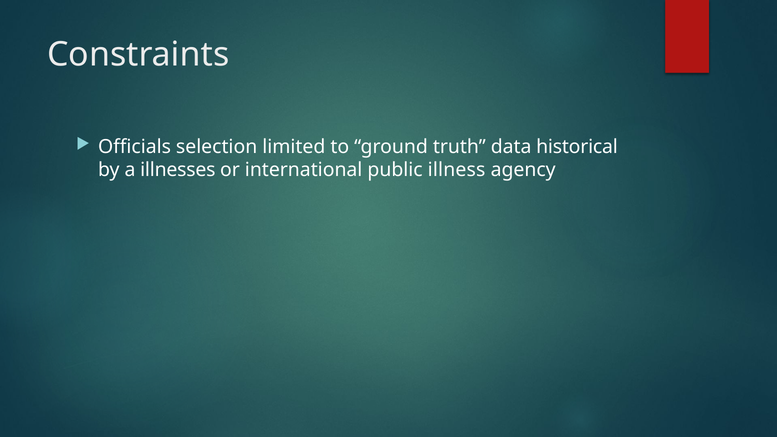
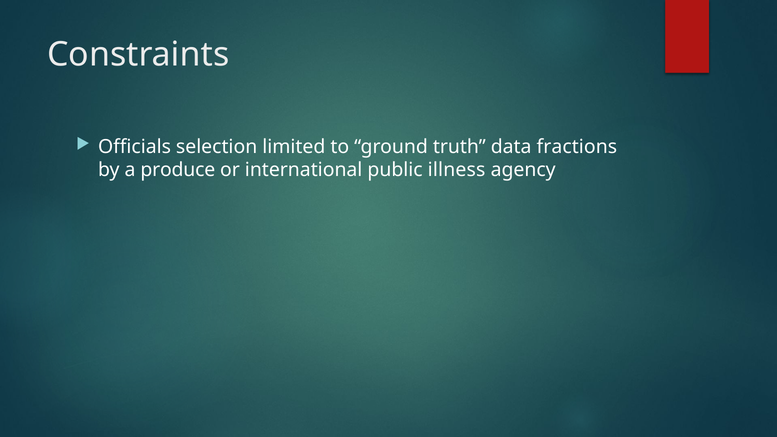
historical: historical -> fractions
illnesses: illnesses -> produce
